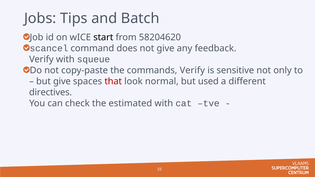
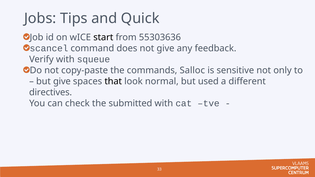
Batch: Batch -> Quick
58204620: 58204620 -> 55303636
commands Verify: Verify -> Salloc
that colour: red -> black
estimated: estimated -> submitted
